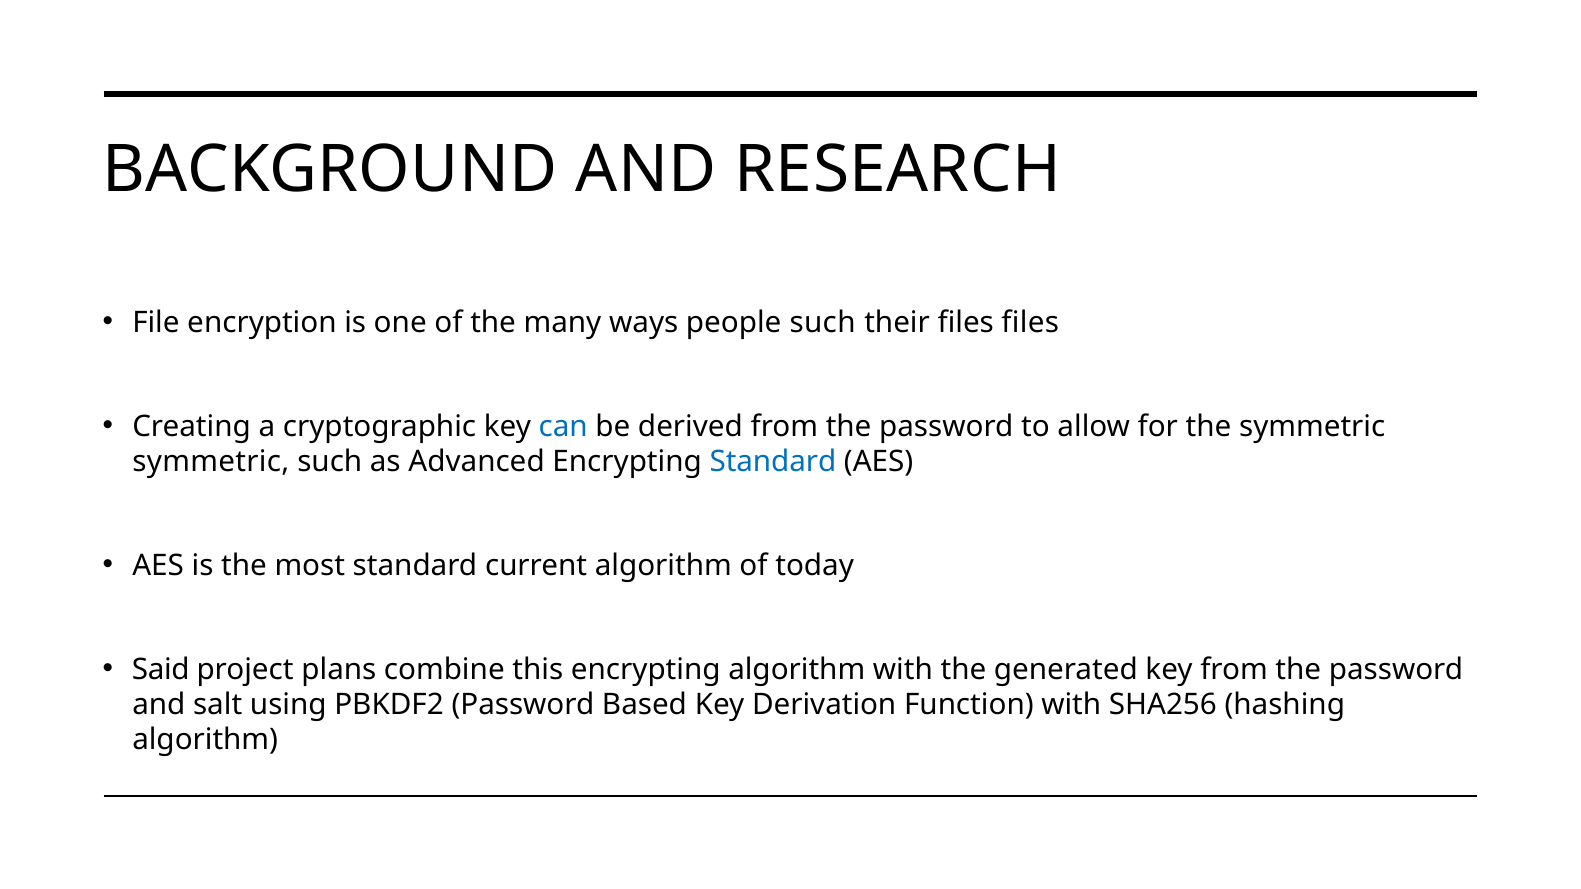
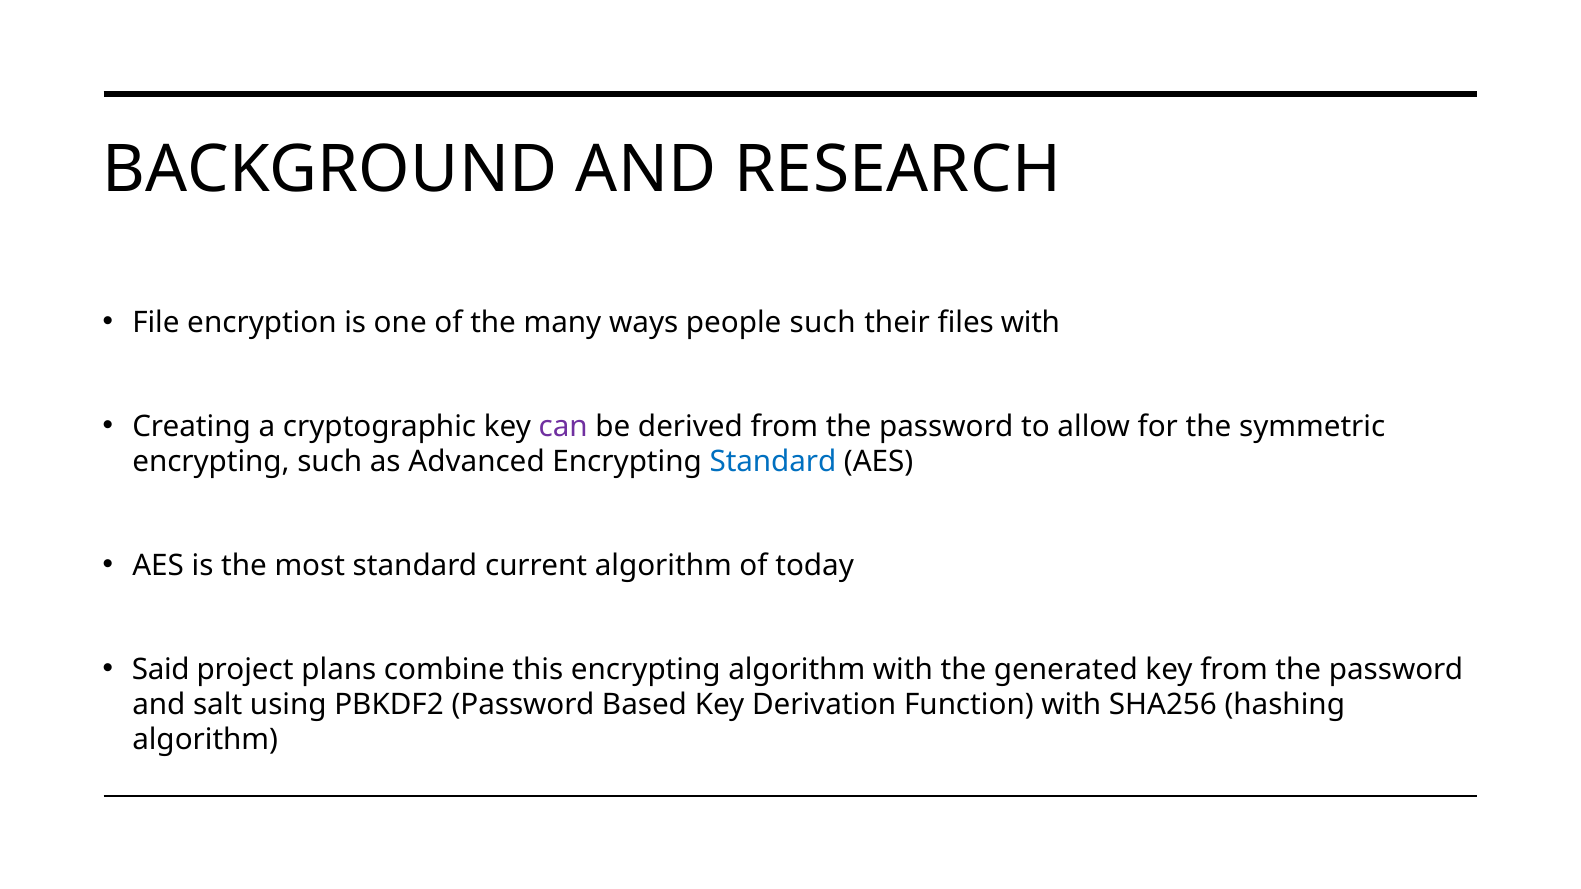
files files: files -> with
can colour: blue -> purple
symmetric at (211, 462): symmetric -> encrypting
